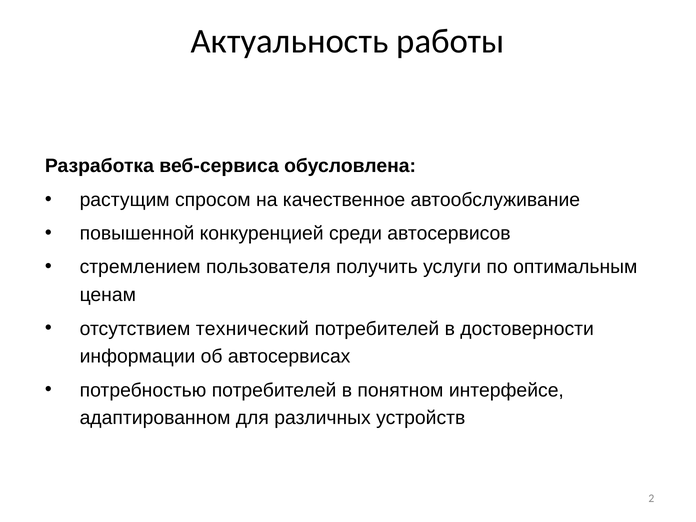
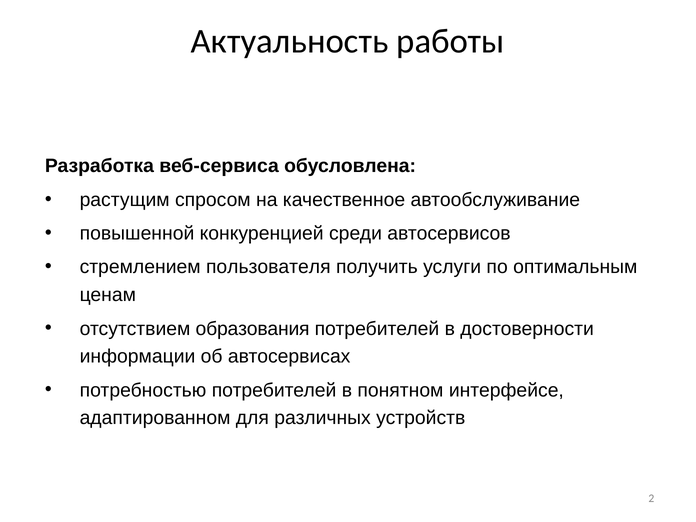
технический: технический -> образования
